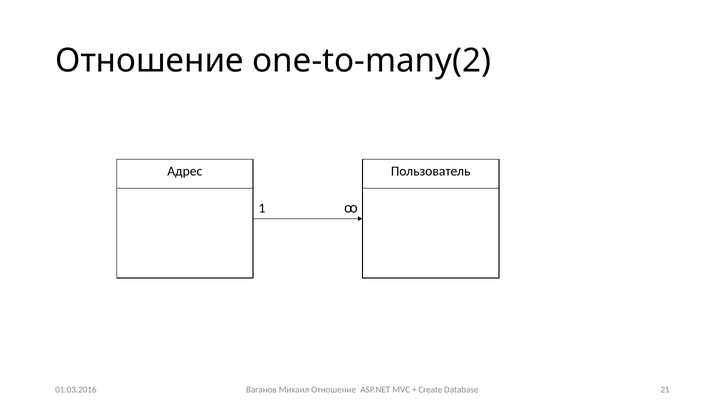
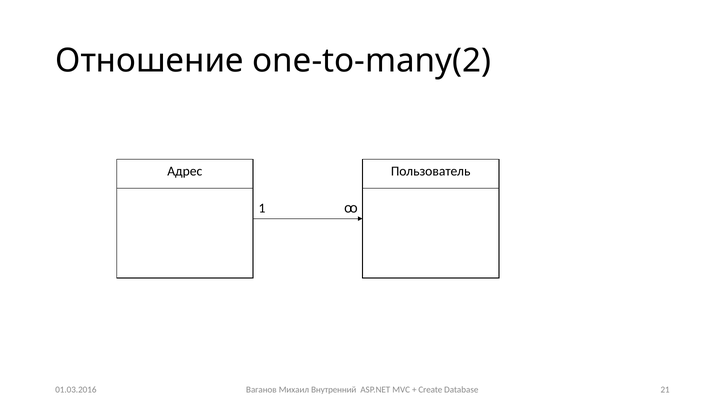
Михаил Отношение: Отношение -> Внутренний
